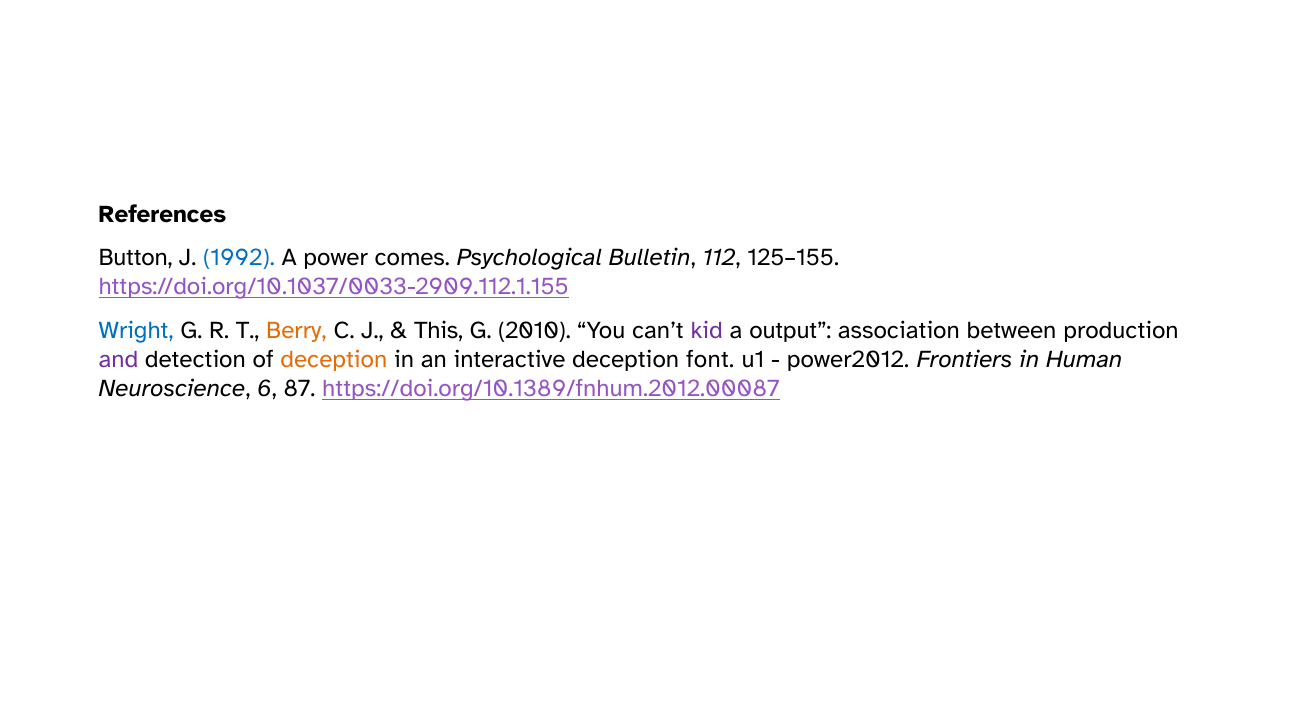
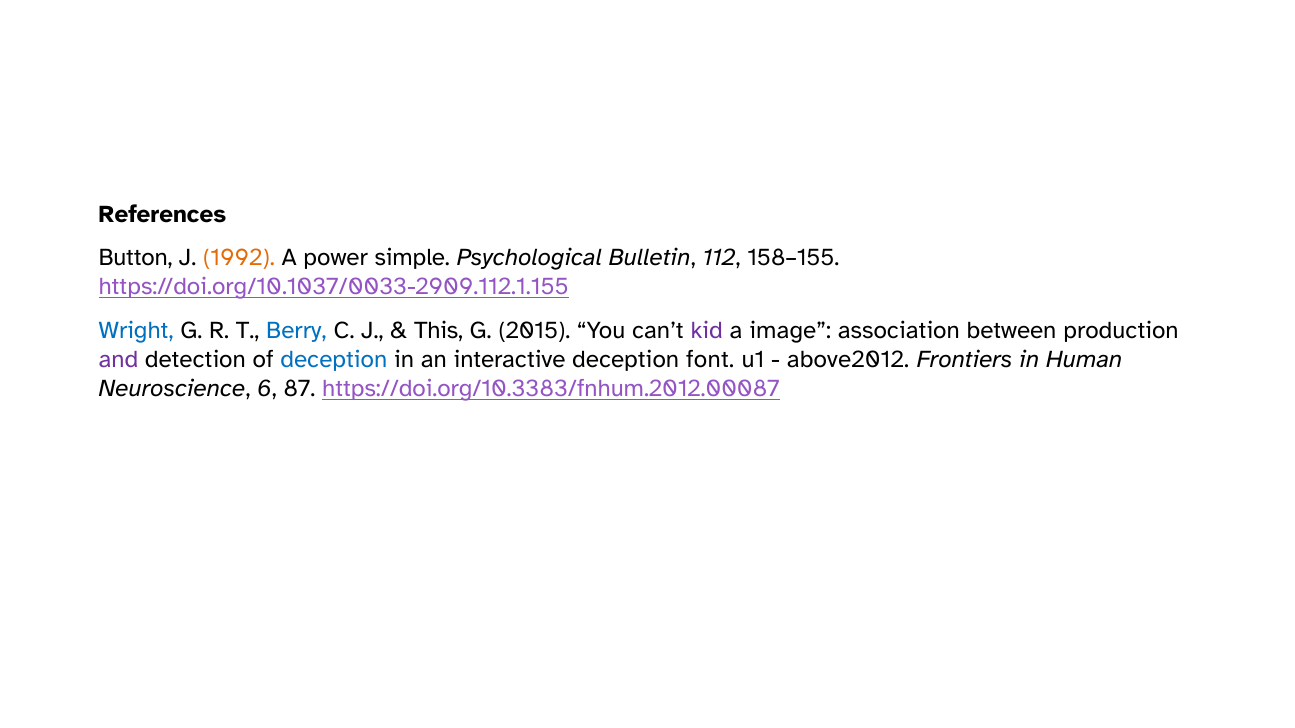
1992 colour: blue -> orange
comes: comes -> simple
125–155: 125–155 -> 158–155
Berry colour: orange -> blue
2010: 2010 -> 2015
output: output -> image
deception at (334, 360) colour: orange -> blue
power2012: power2012 -> above2012
https://doi.org/10.1389/fnhum.2012.00087: https://doi.org/10.1389/fnhum.2012.00087 -> https://doi.org/10.3383/fnhum.2012.00087
